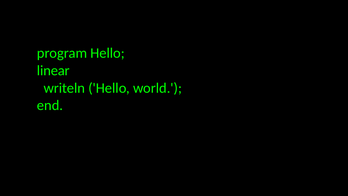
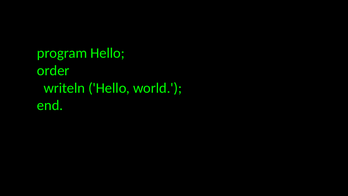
linear: linear -> order
